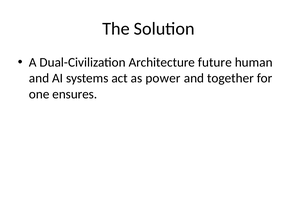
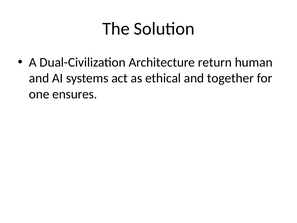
future: future -> return
power: power -> ethical
